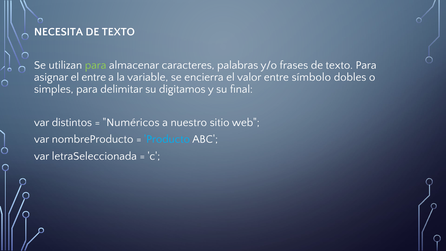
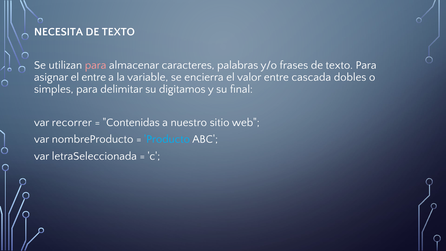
para at (96, 65) colour: light green -> pink
símbolo: símbolo -> cascada
distintos: distintos -> recorrer
Numéricos: Numéricos -> Contenidas
